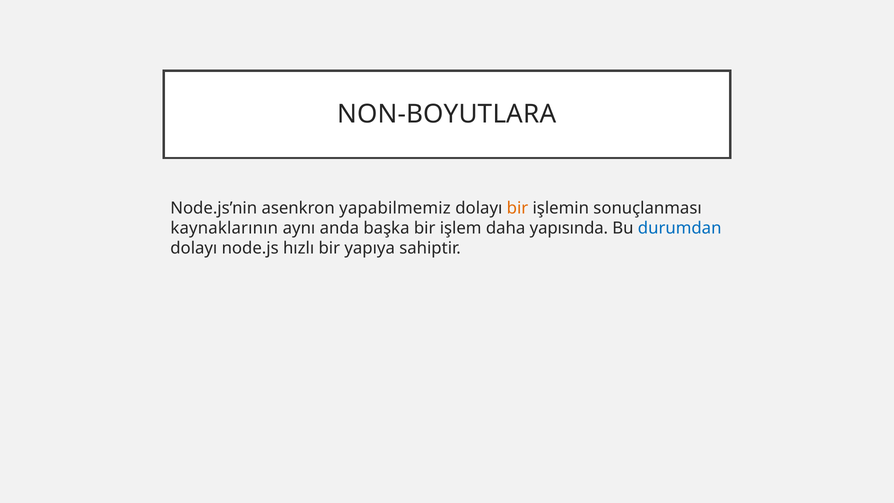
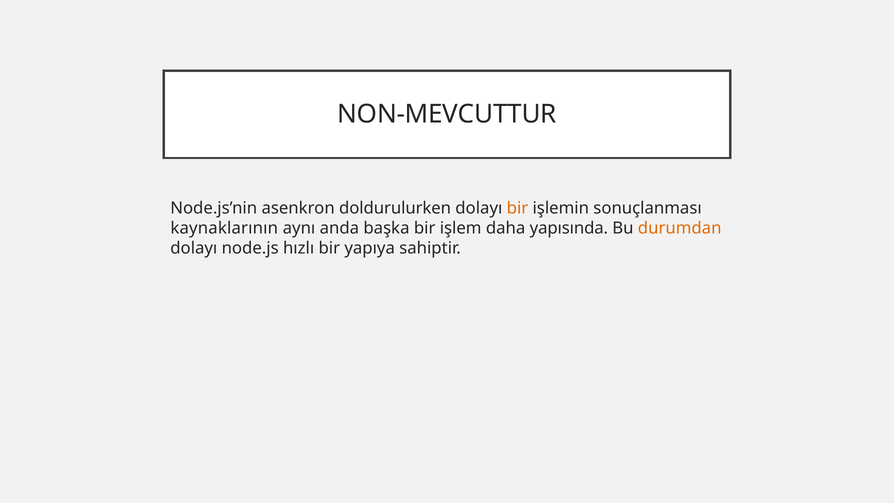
NON-BOYUTLARA: NON-BOYUTLARA -> NON-MEVCUTTUR
yapabilmemiz: yapabilmemiz -> doldurulurken
durumdan colour: blue -> orange
